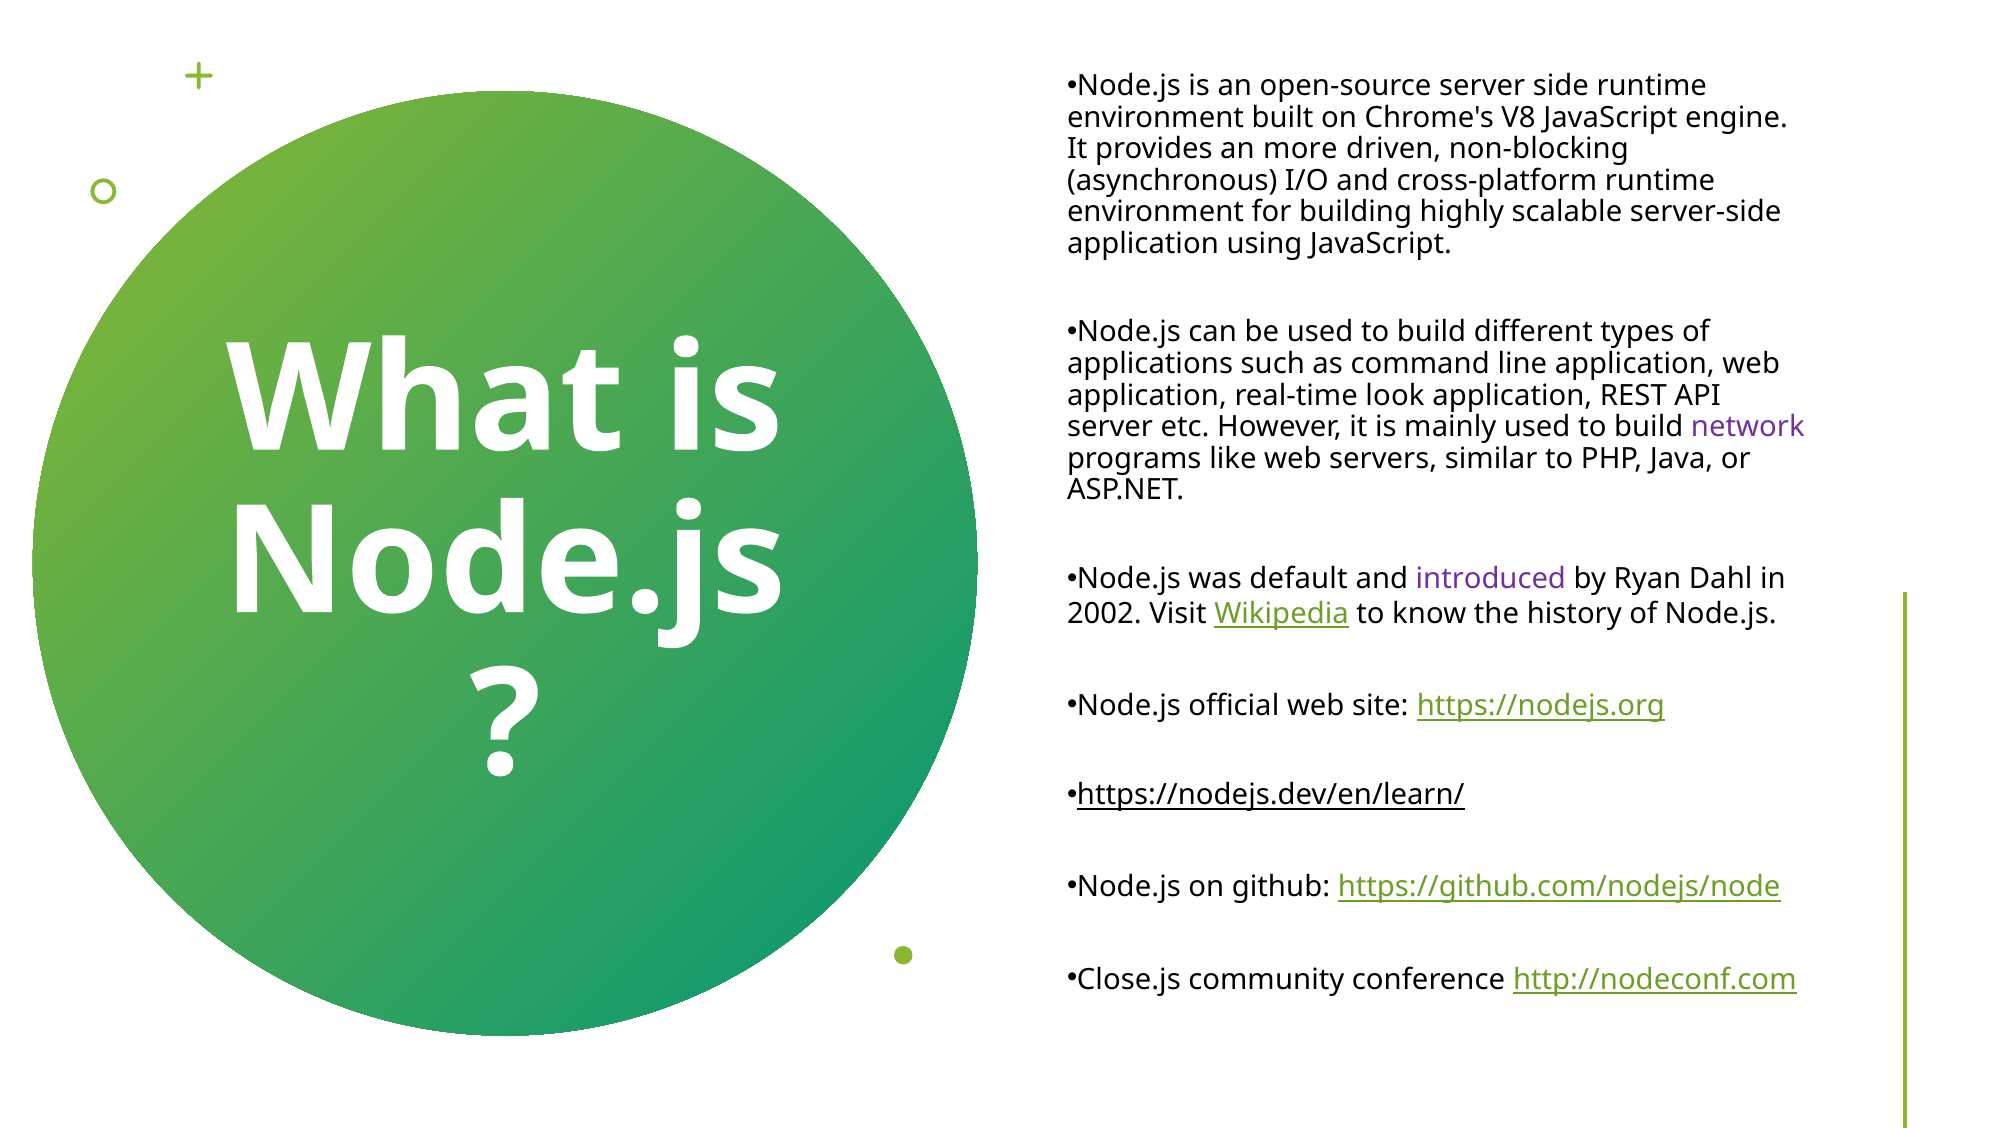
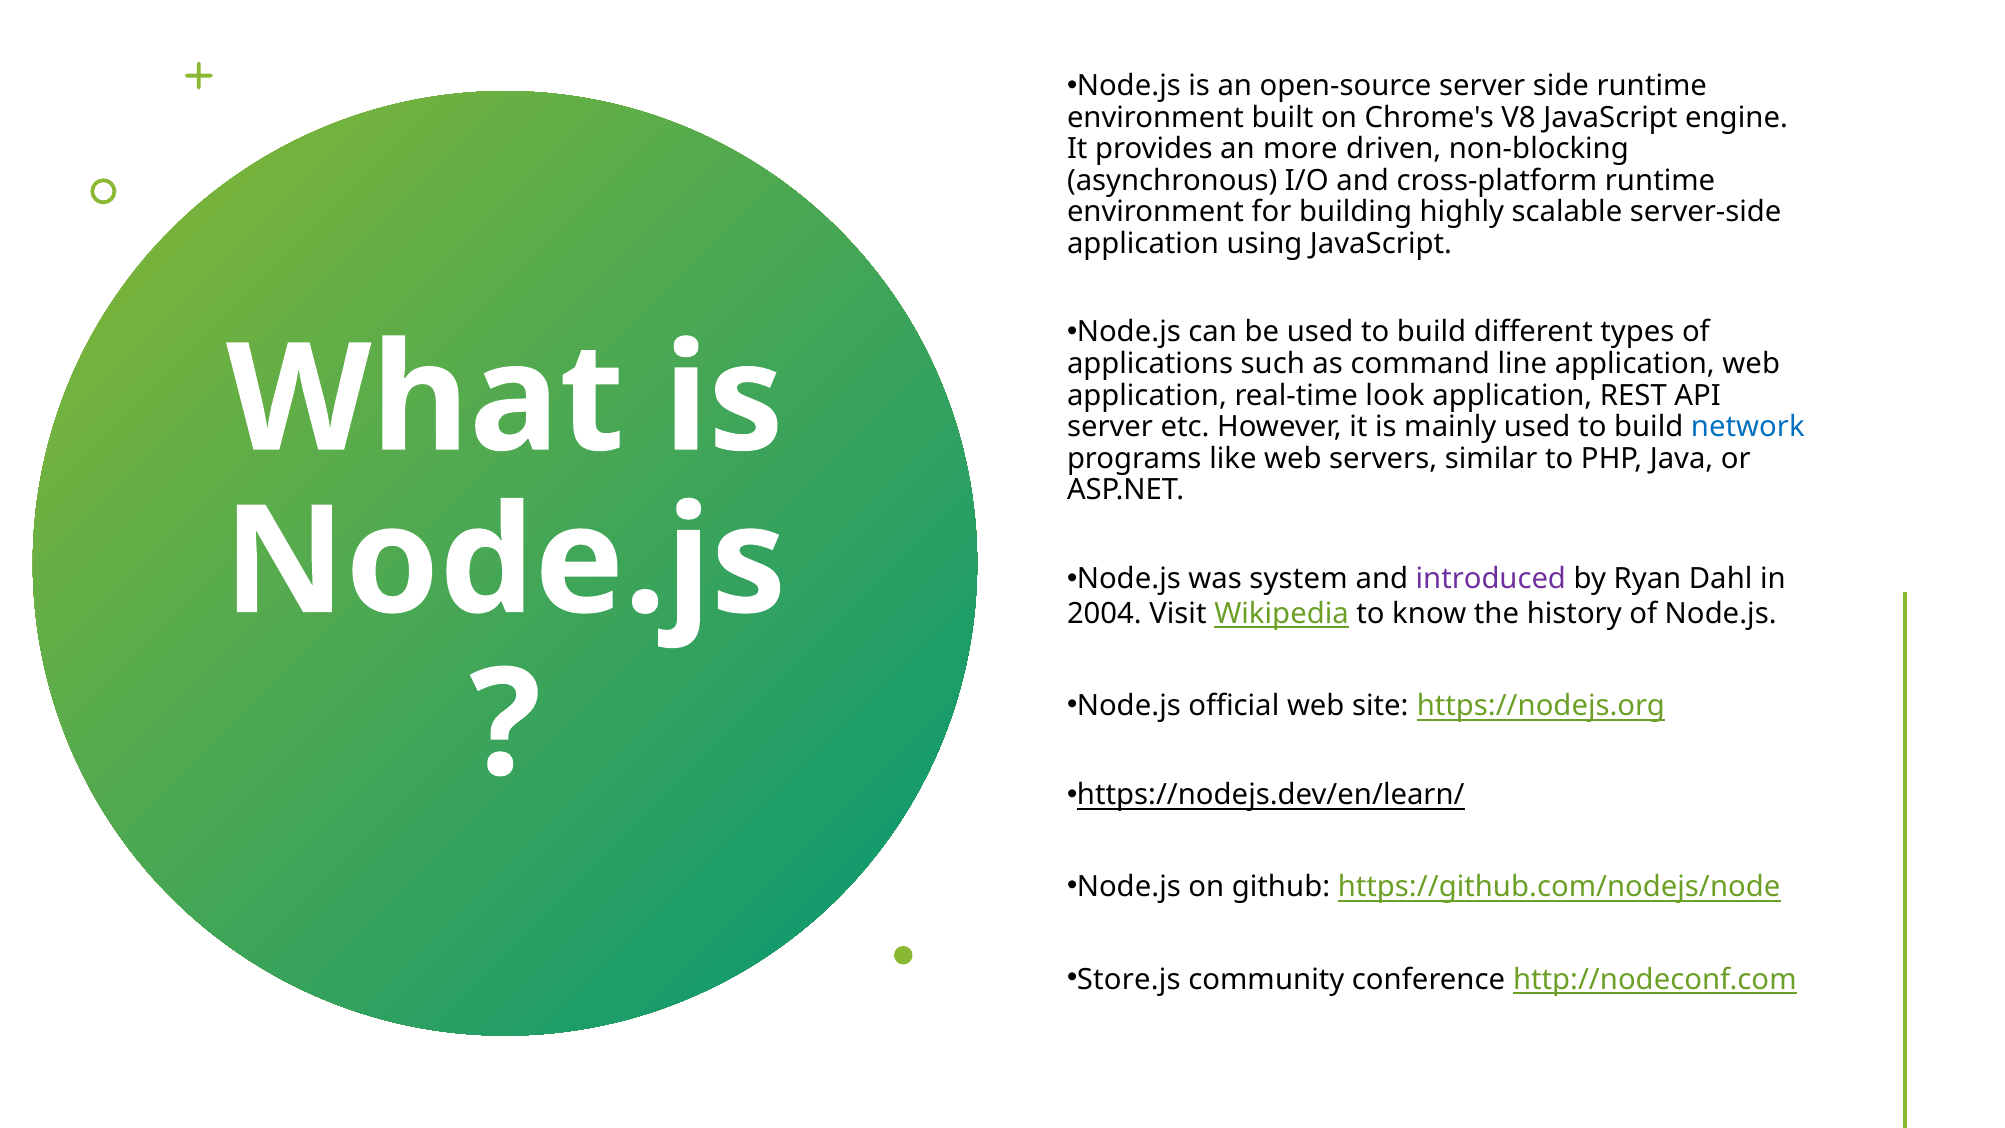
network colour: purple -> blue
default: default -> system
2002: 2002 -> 2004
Close.js: Close.js -> Store.js
